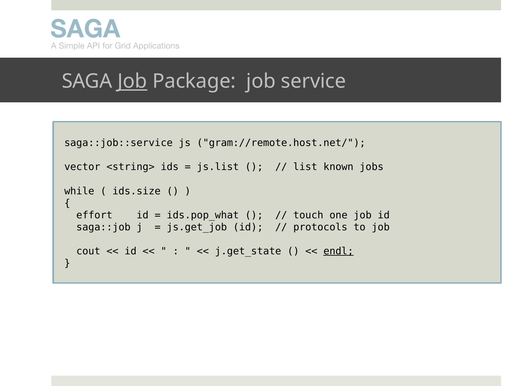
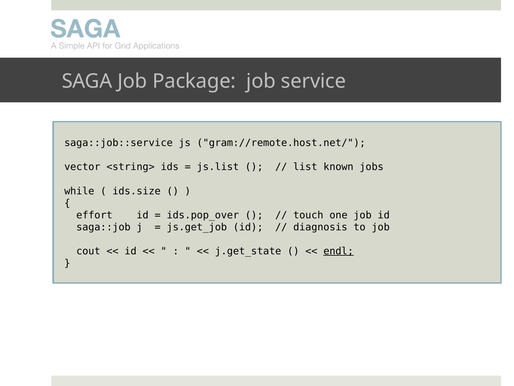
Job at (132, 81) underline: present -> none
ids.pop_what: ids.pop_what -> ids.pop_over
protocols: protocols -> diagnosis
